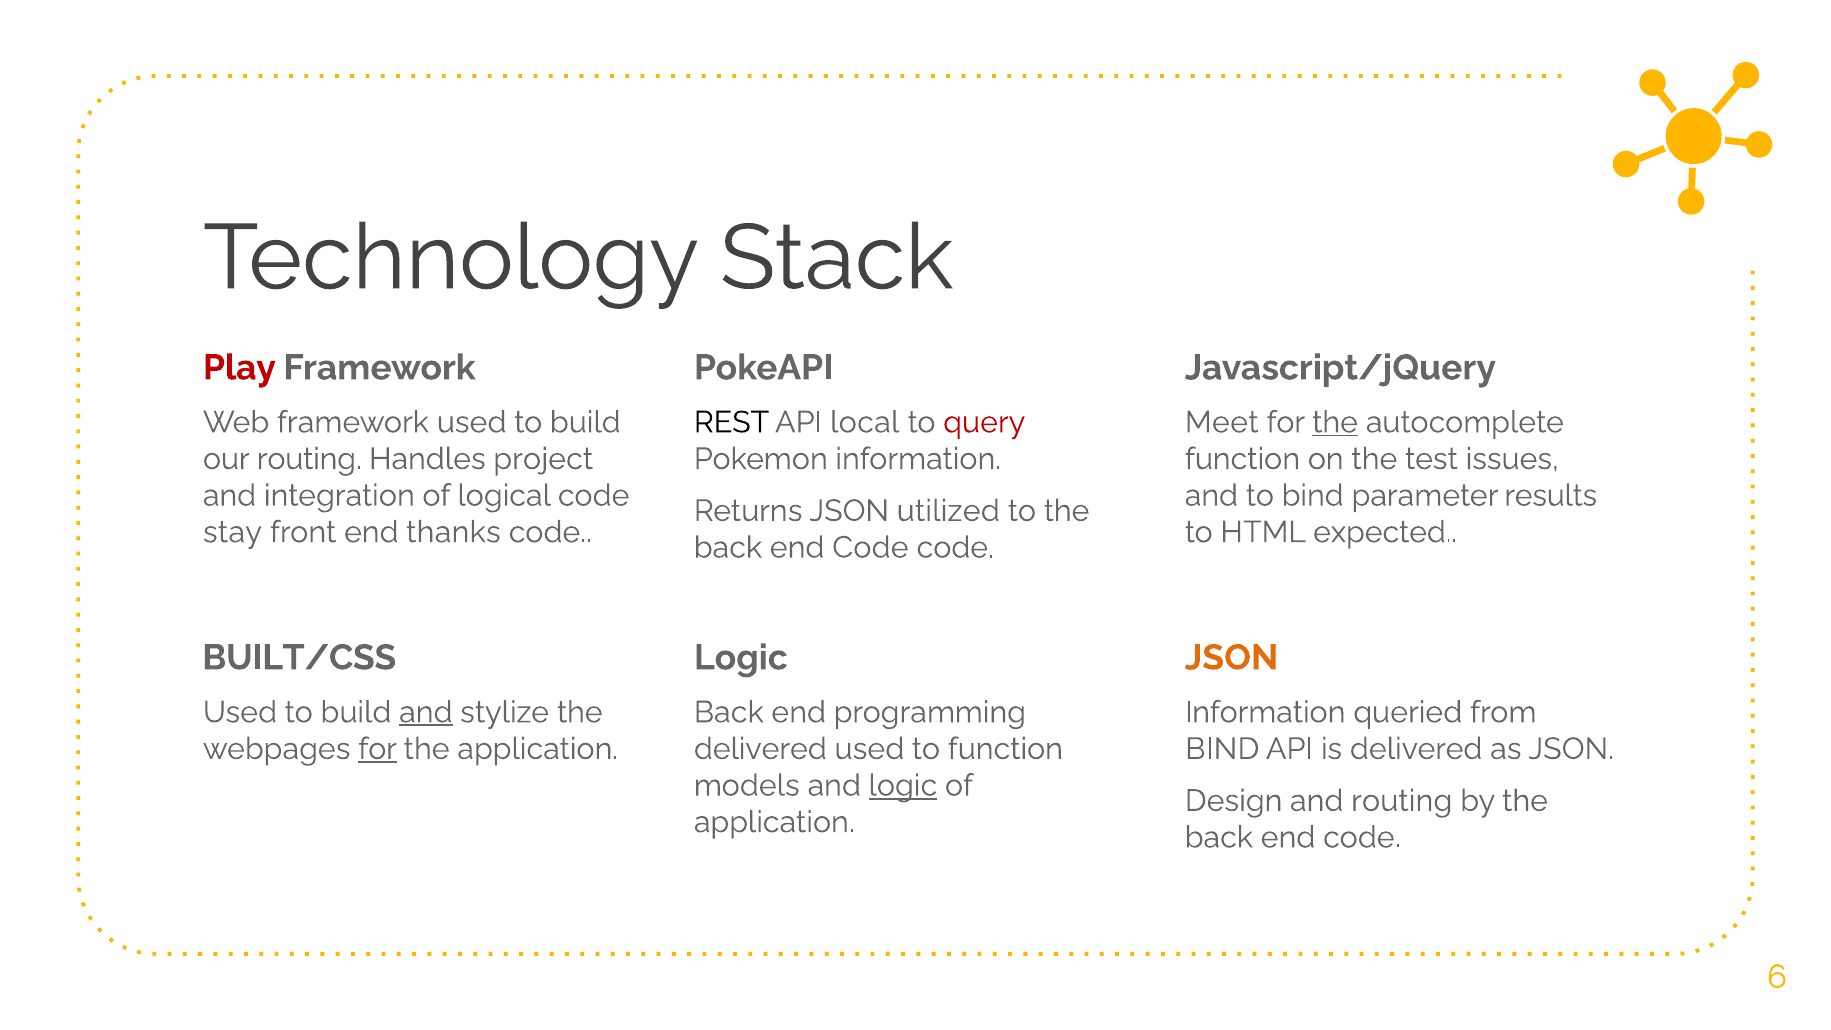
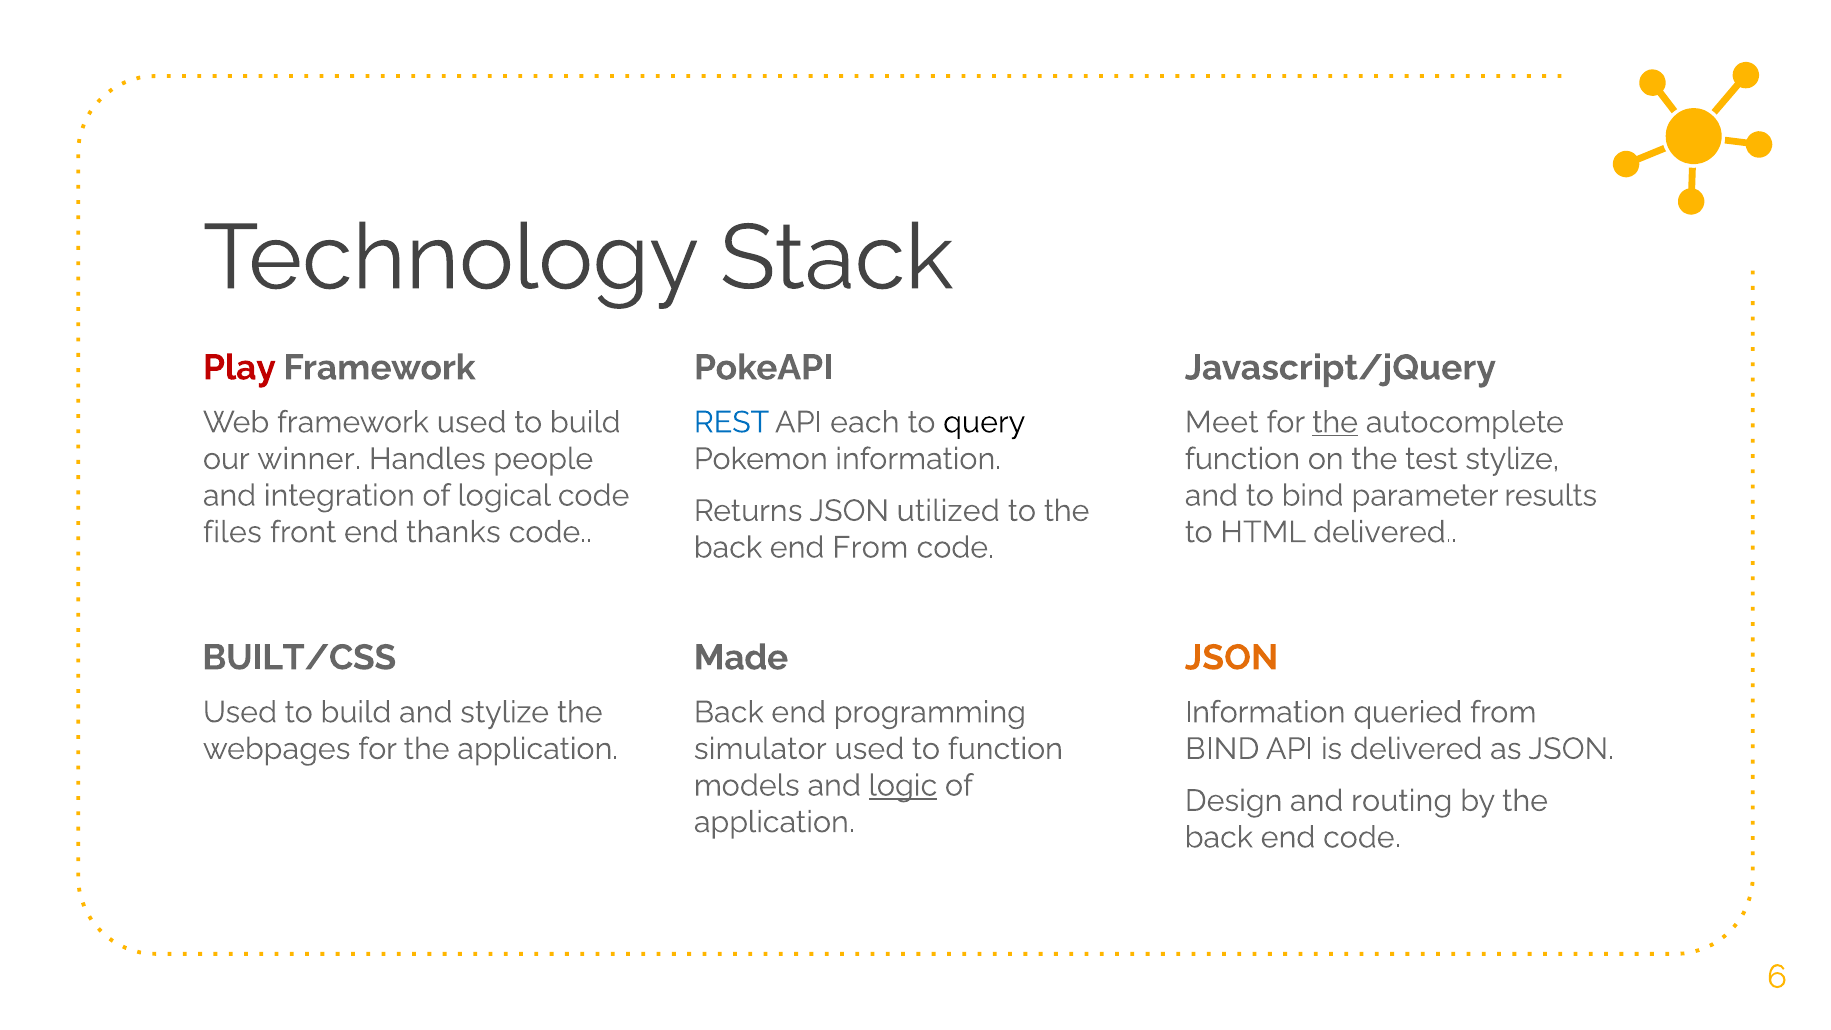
REST colour: black -> blue
local: local -> each
query colour: red -> black
our routing: routing -> winner
project: project -> people
test issues: issues -> stylize
stay: stay -> files
HTML expected: expected -> delivered
Code at (870, 547): Code -> From
Logic at (741, 658): Logic -> Made
and at (426, 712) underline: present -> none
for at (378, 749) underline: present -> none
delivered at (760, 749): delivered -> simulator
